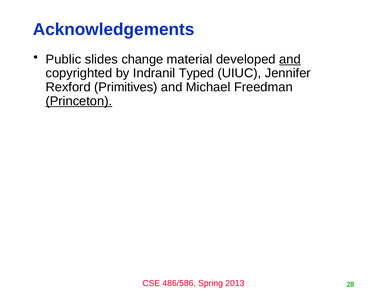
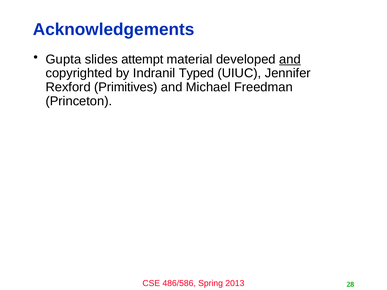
Public: Public -> Gupta
change: change -> attempt
Princeton underline: present -> none
